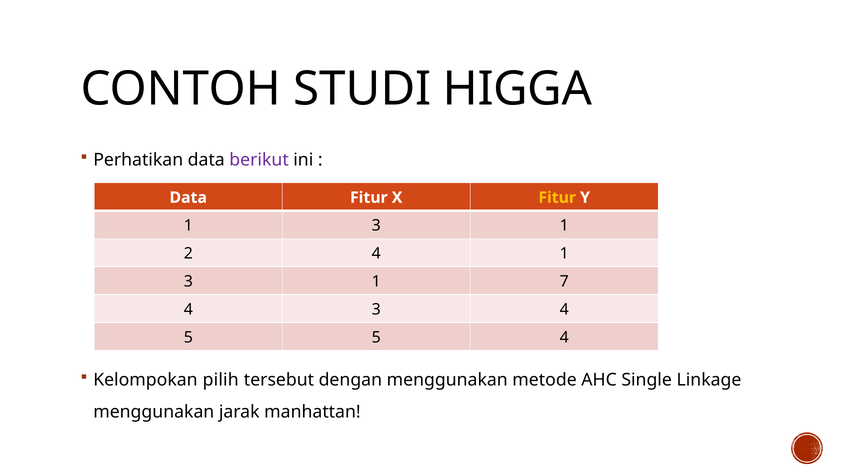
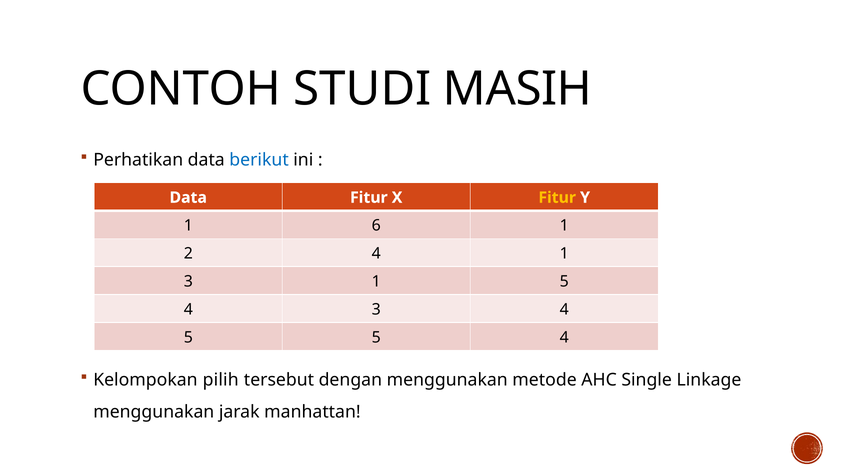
HIGGA: HIGGA -> MASIH
berikut colour: purple -> blue
3 at (376, 225): 3 -> 6
1 7: 7 -> 5
